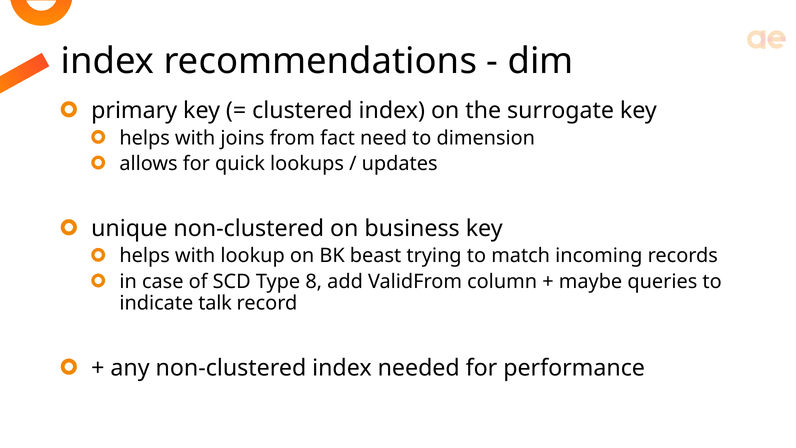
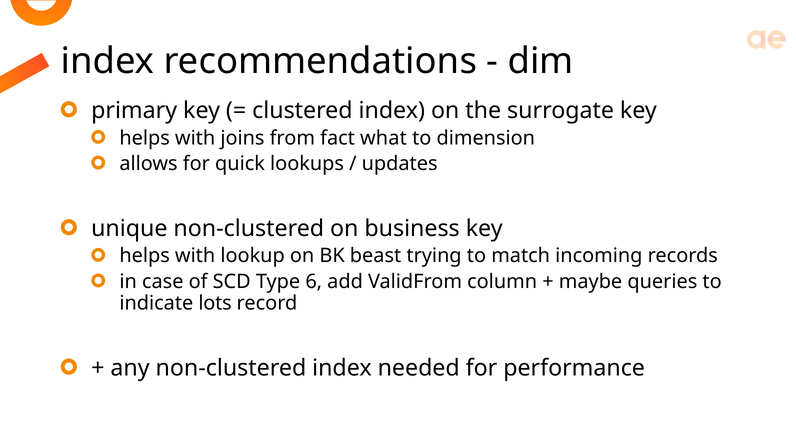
need: need -> what
8: 8 -> 6
talk: talk -> lots
